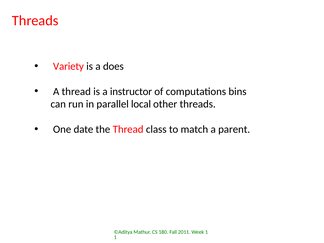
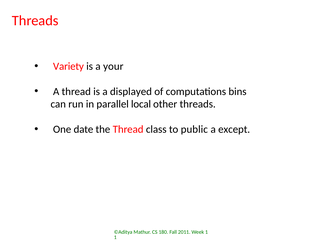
does: does -> your
instructor: instructor -> displayed
match: match -> public
parent: parent -> except
